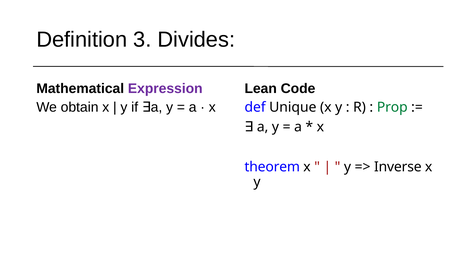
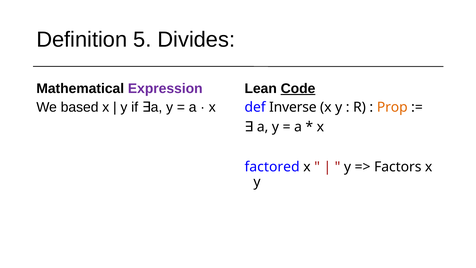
3: 3 -> 5
Code underline: none -> present
obtain: obtain -> based
Unique: Unique -> Inverse
Prop colour: green -> orange
theorem: theorem -> factored
Inverse: Inverse -> Factors
